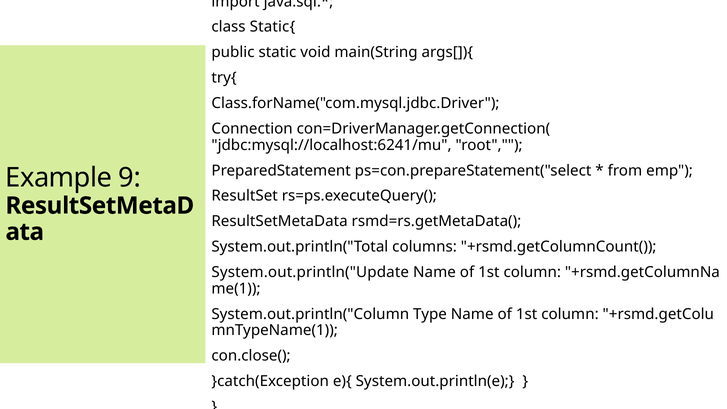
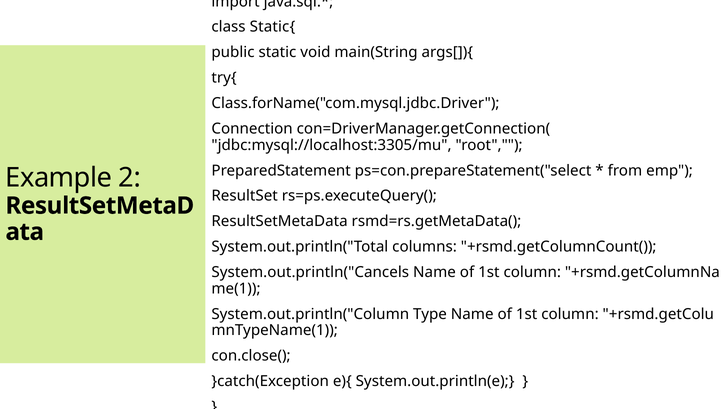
jdbc:mysql://localhost:6241/mu: jdbc:mysql://localhost:6241/mu -> jdbc:mysql://localhost:3305/mu
9: 9 -> 2
System.out.println("Update: System.out.println("Update -> System.out.println("Cancels
